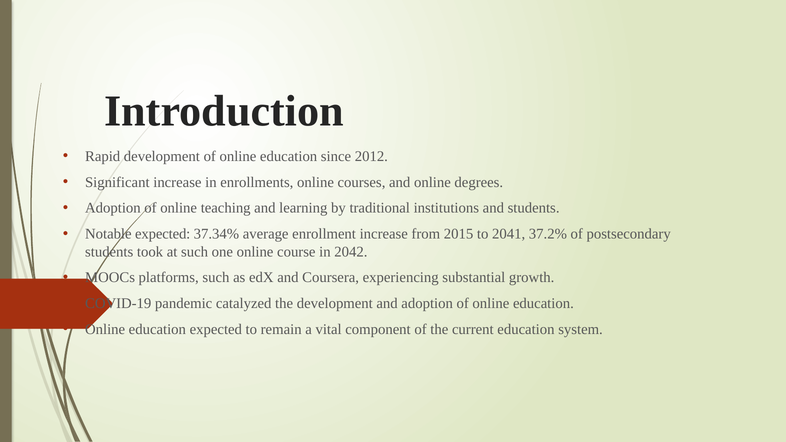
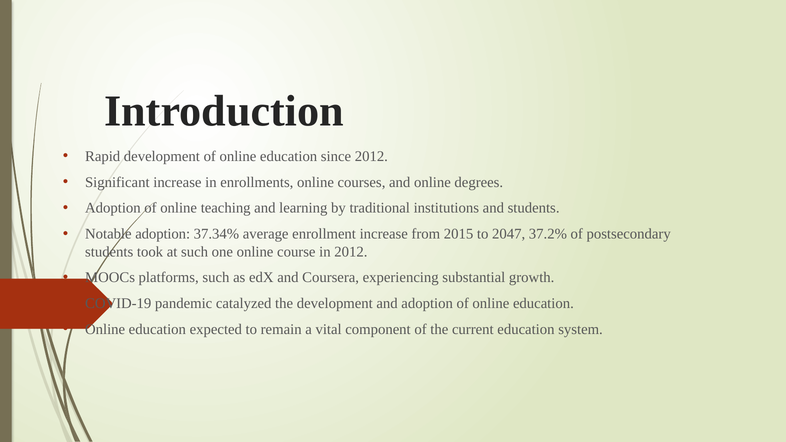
Notable expected: expected -> adoption
2041: 2041 -> 2047
in 2042: 2042 -> 2012
